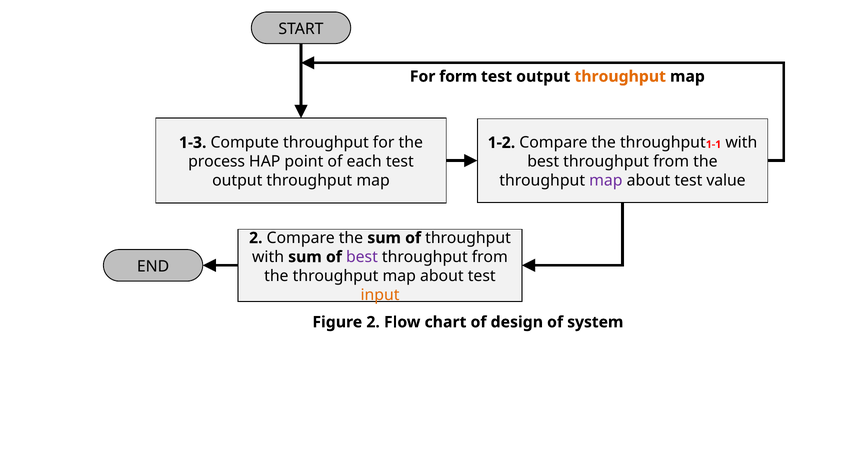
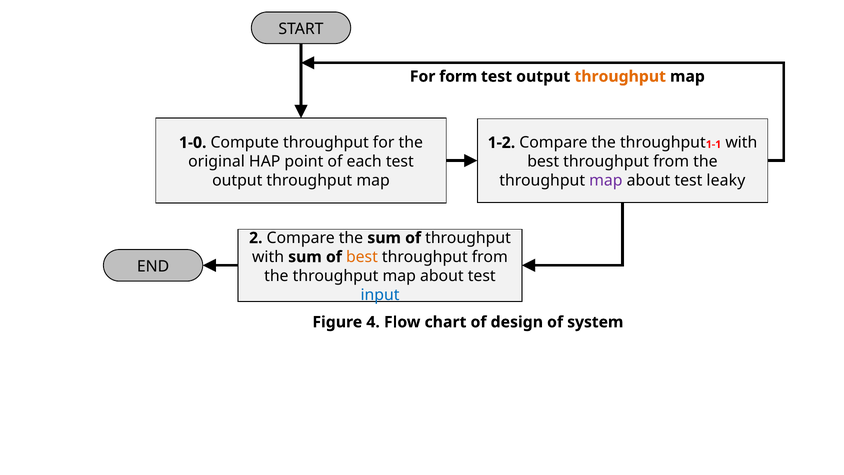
1-3: 1-3 -> 1-0
process: process -> original
value: value -> leaky
best at (362, 257) colour: purple -> orange
input colour: orange -> blue
Figure 2: 2 -> 4
